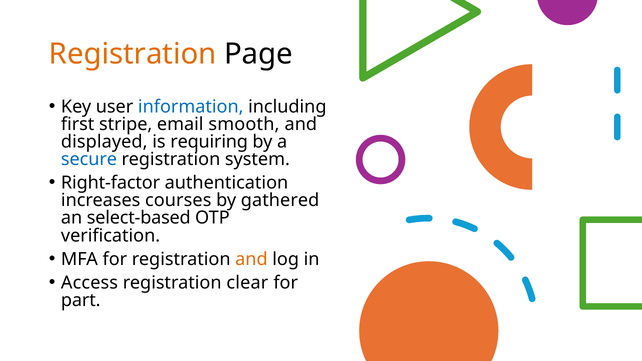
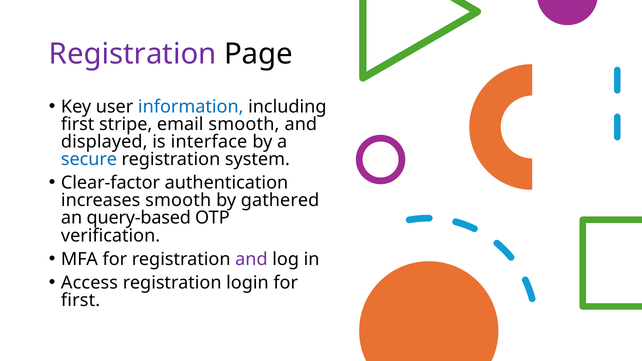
Registration at (133, 54) colour: orange -> purple
requiring: requiring -> interface
Right-factor: Right-factor -> Clear-factor
increases courses: courses -> smooth
select-based: select-based -> query-based
and at (251, 259) colour: orange -> purple
clear: clear -> login
part at (81, 300): part -> first
